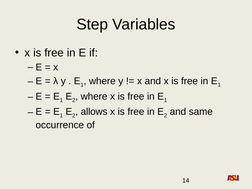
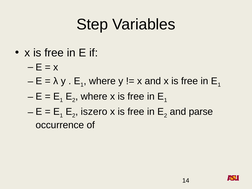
allows: allows -> iszero
same: same -> parse
